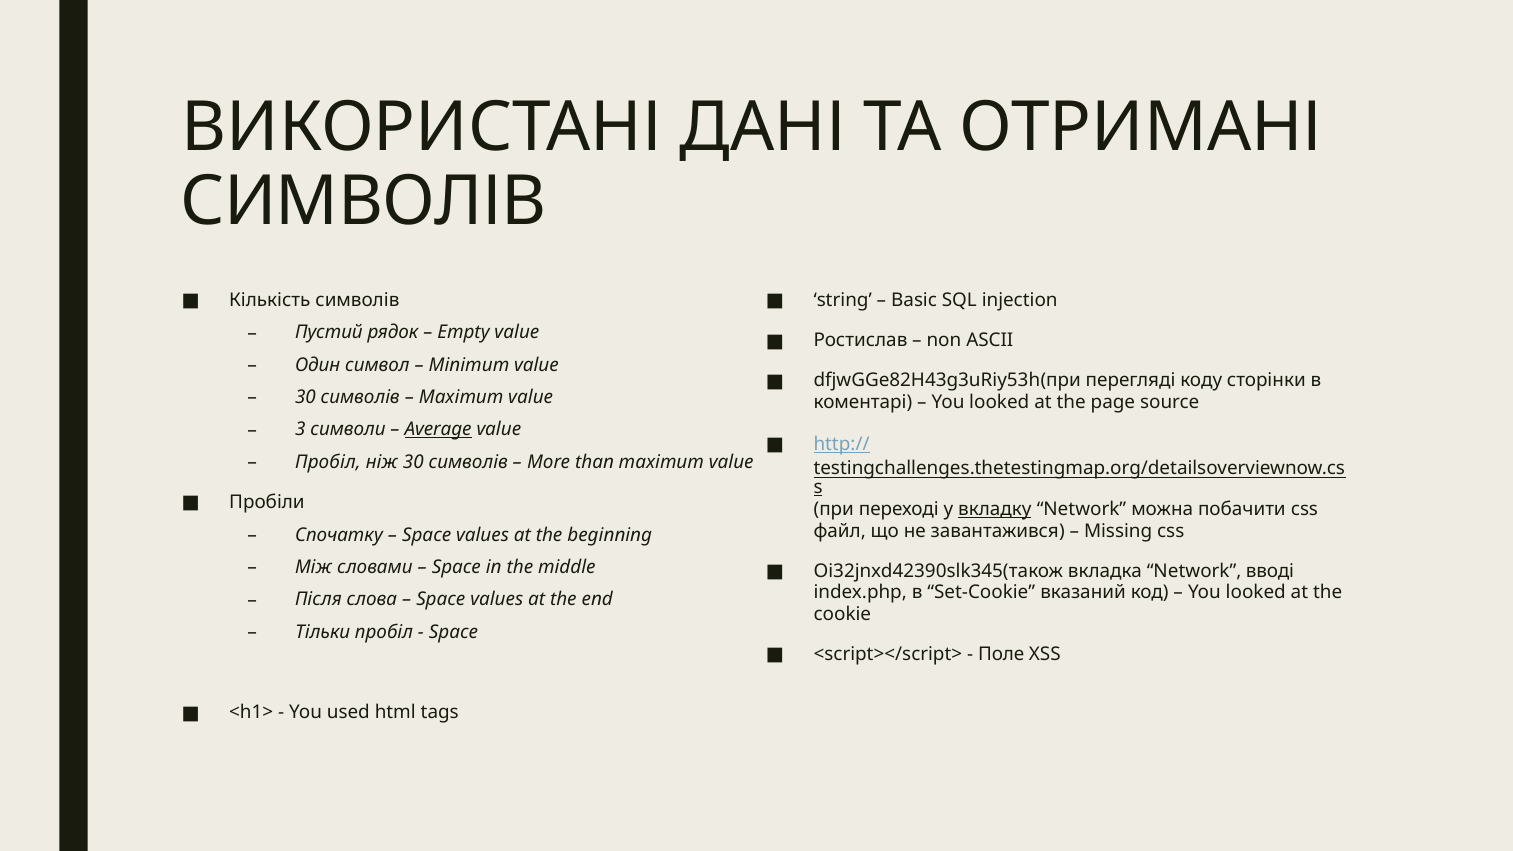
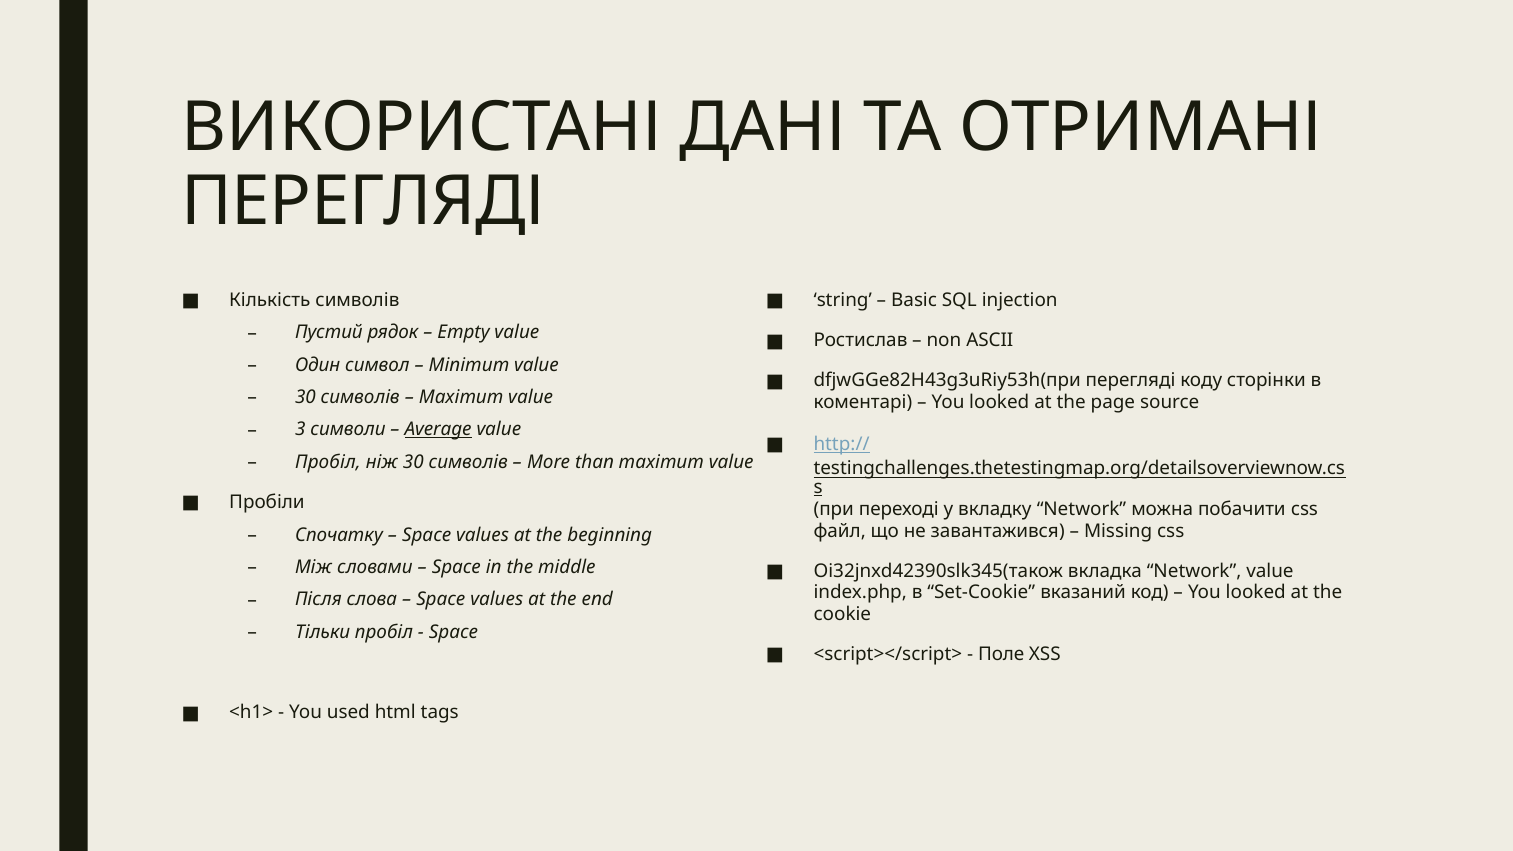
СИМВОЛІВ at (363, 201): СИМВОЛІВ -> ПЕРЕГЛЯДІ
вкладку underline: present -> none
Network вводі: вводі -> value
